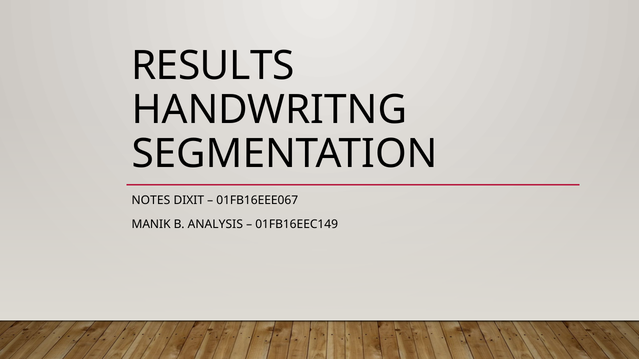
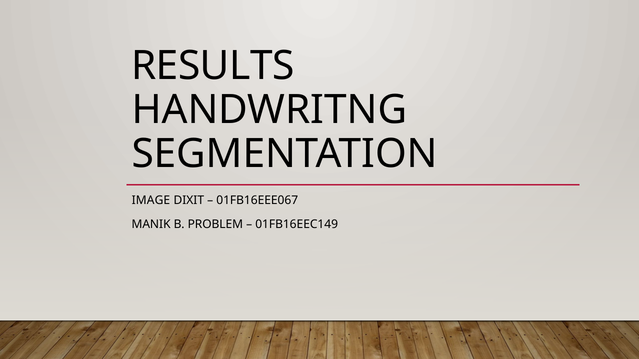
NOTES: NOTES -> IMAGE
ANALYSIS: ANALYSIS -> PROBLEM
